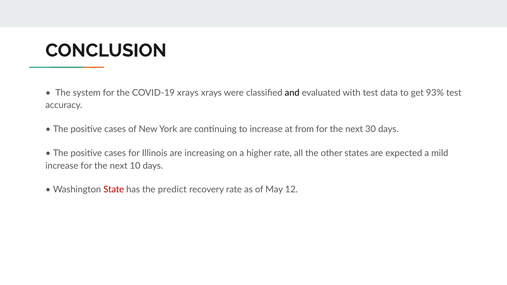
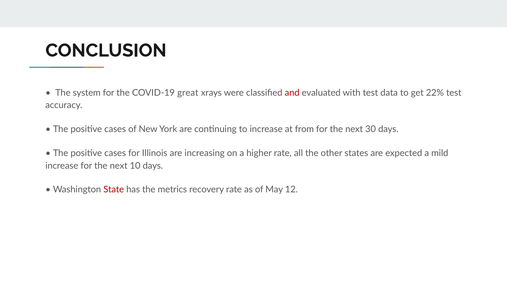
COVID-19 xrays: xrays -> great
and colour: black -> red
93%: 93% -> 22%
predict: predict -> metrics
